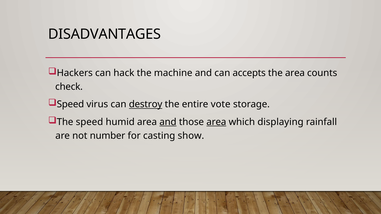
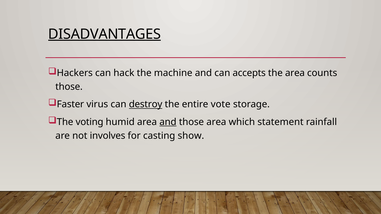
DISADVANTAGES underline: none -> present
check at (69, 87): check -> those
Speed at (70, 104): Speed -> Faster
The speed: speed -> voting
area at (216, 122) underline: present -> none
displaying: displaying -> statement
number: number -> involves
